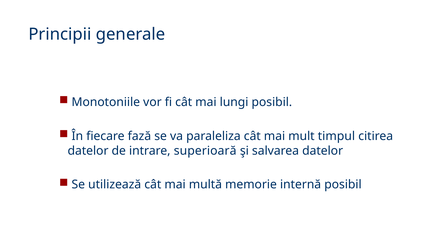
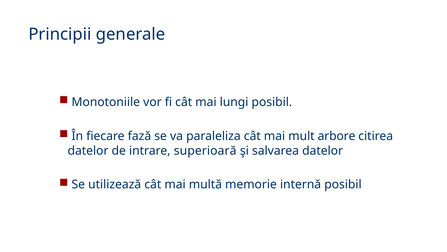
timpul: timpul -> arbore
